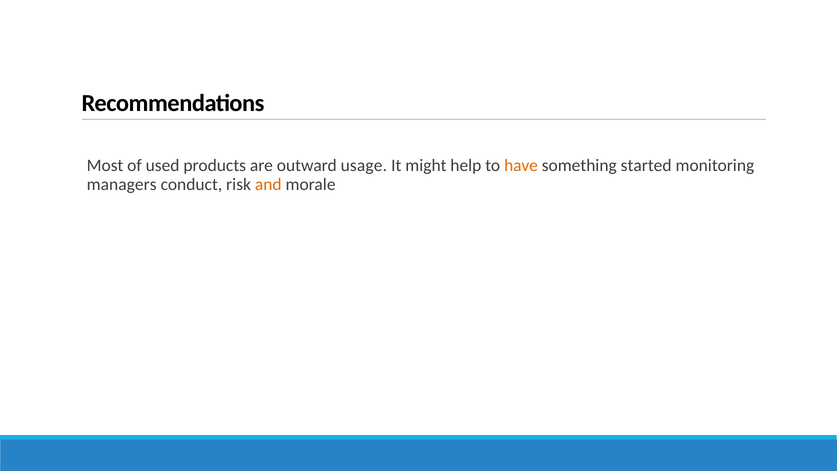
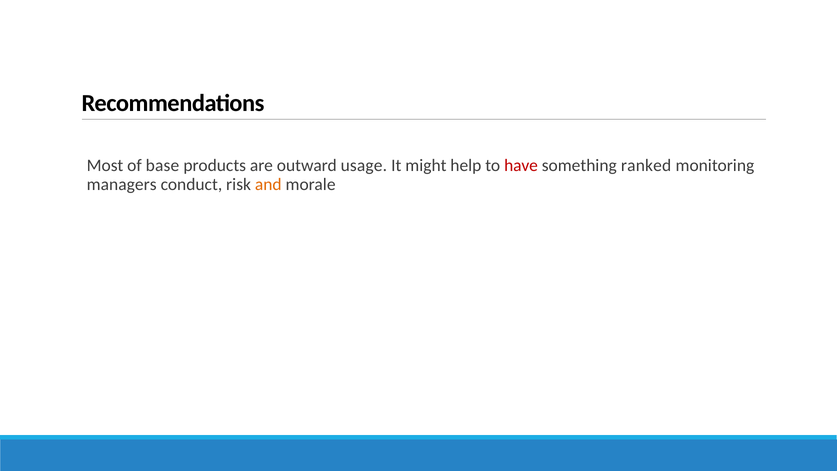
used: used -> base
have colour: orange -> red
started: started -> ranked
